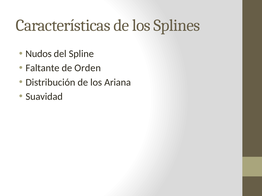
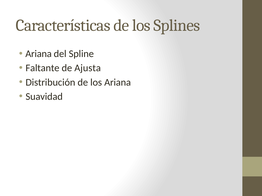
Nudos at (39, 54): Nudos -> Ariana
Orden: Orden -> Ajusta
